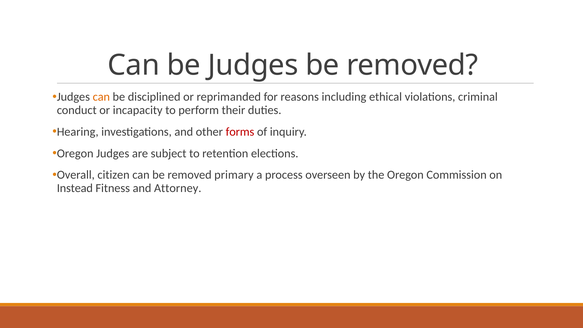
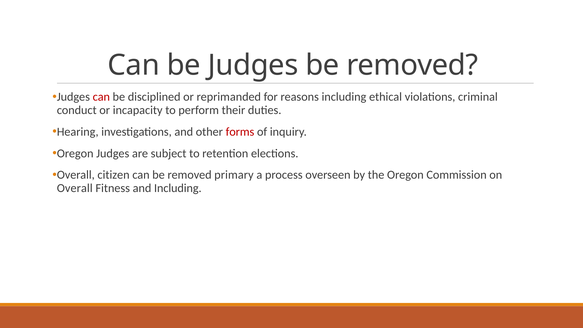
can at (101, 97) colour: orange -> red
Instead at (75, 188): Instead -> Overall
and Attorney: Attorney -> Including
